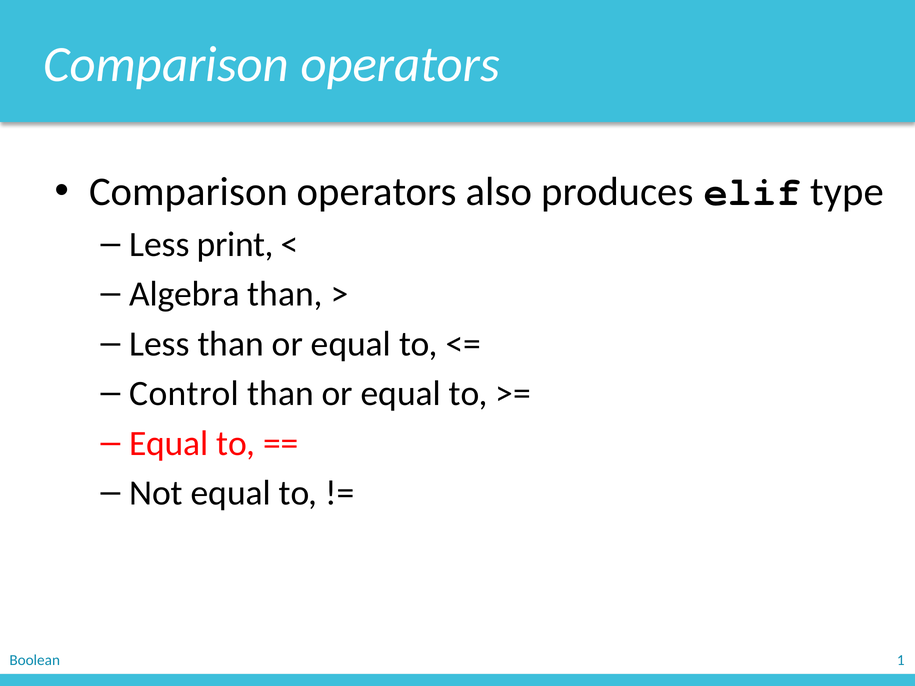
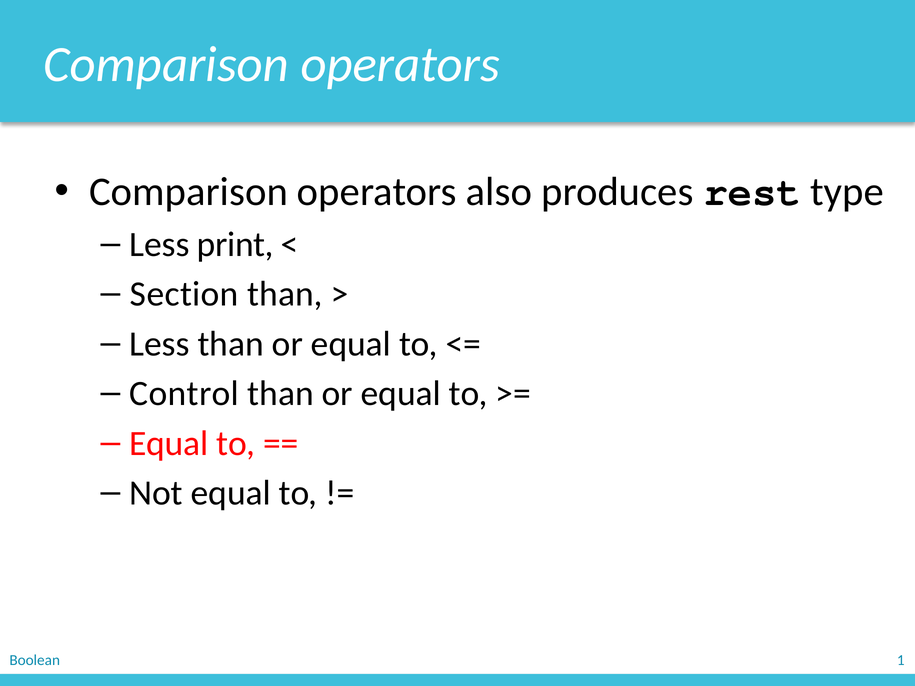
elif: elif -> rest
Algebra: Algebra -> Section
